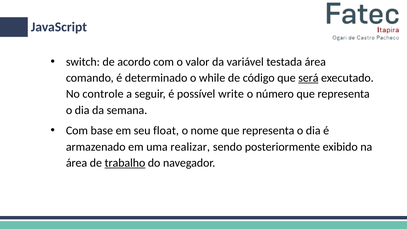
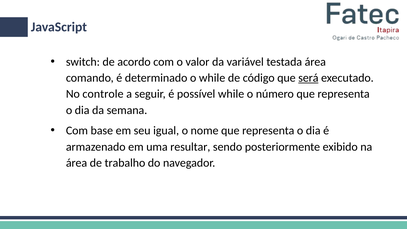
possível write: write -> while
float: float -> igual
realizar: realizar -> resultar
trabalho underline: present -> none
